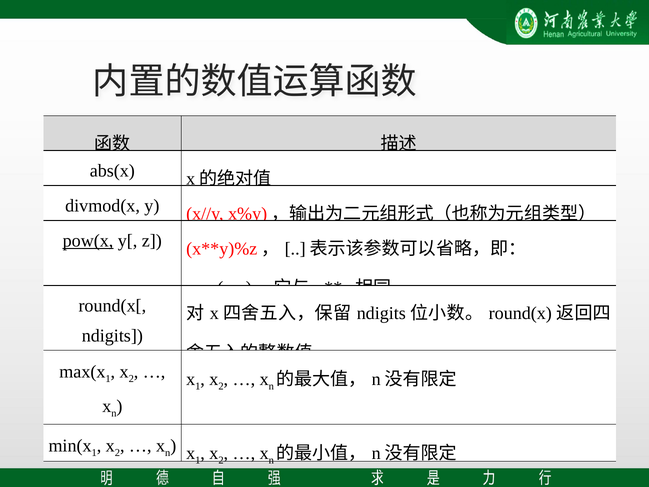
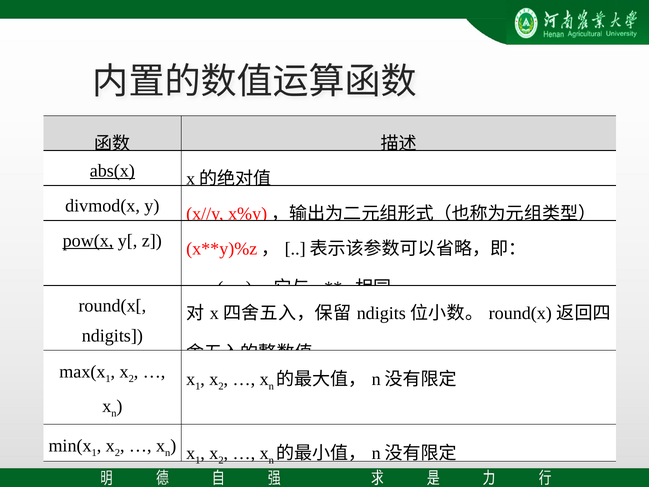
abs(x underline: none -> present
